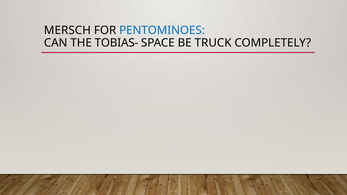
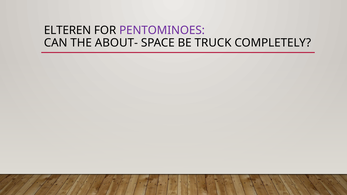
MERSCH: MERSCH -> ELTEREN
PENTOMINOES colour: blue -> purple
TOBIAS-: TOBIAS- -> ABOUT-
